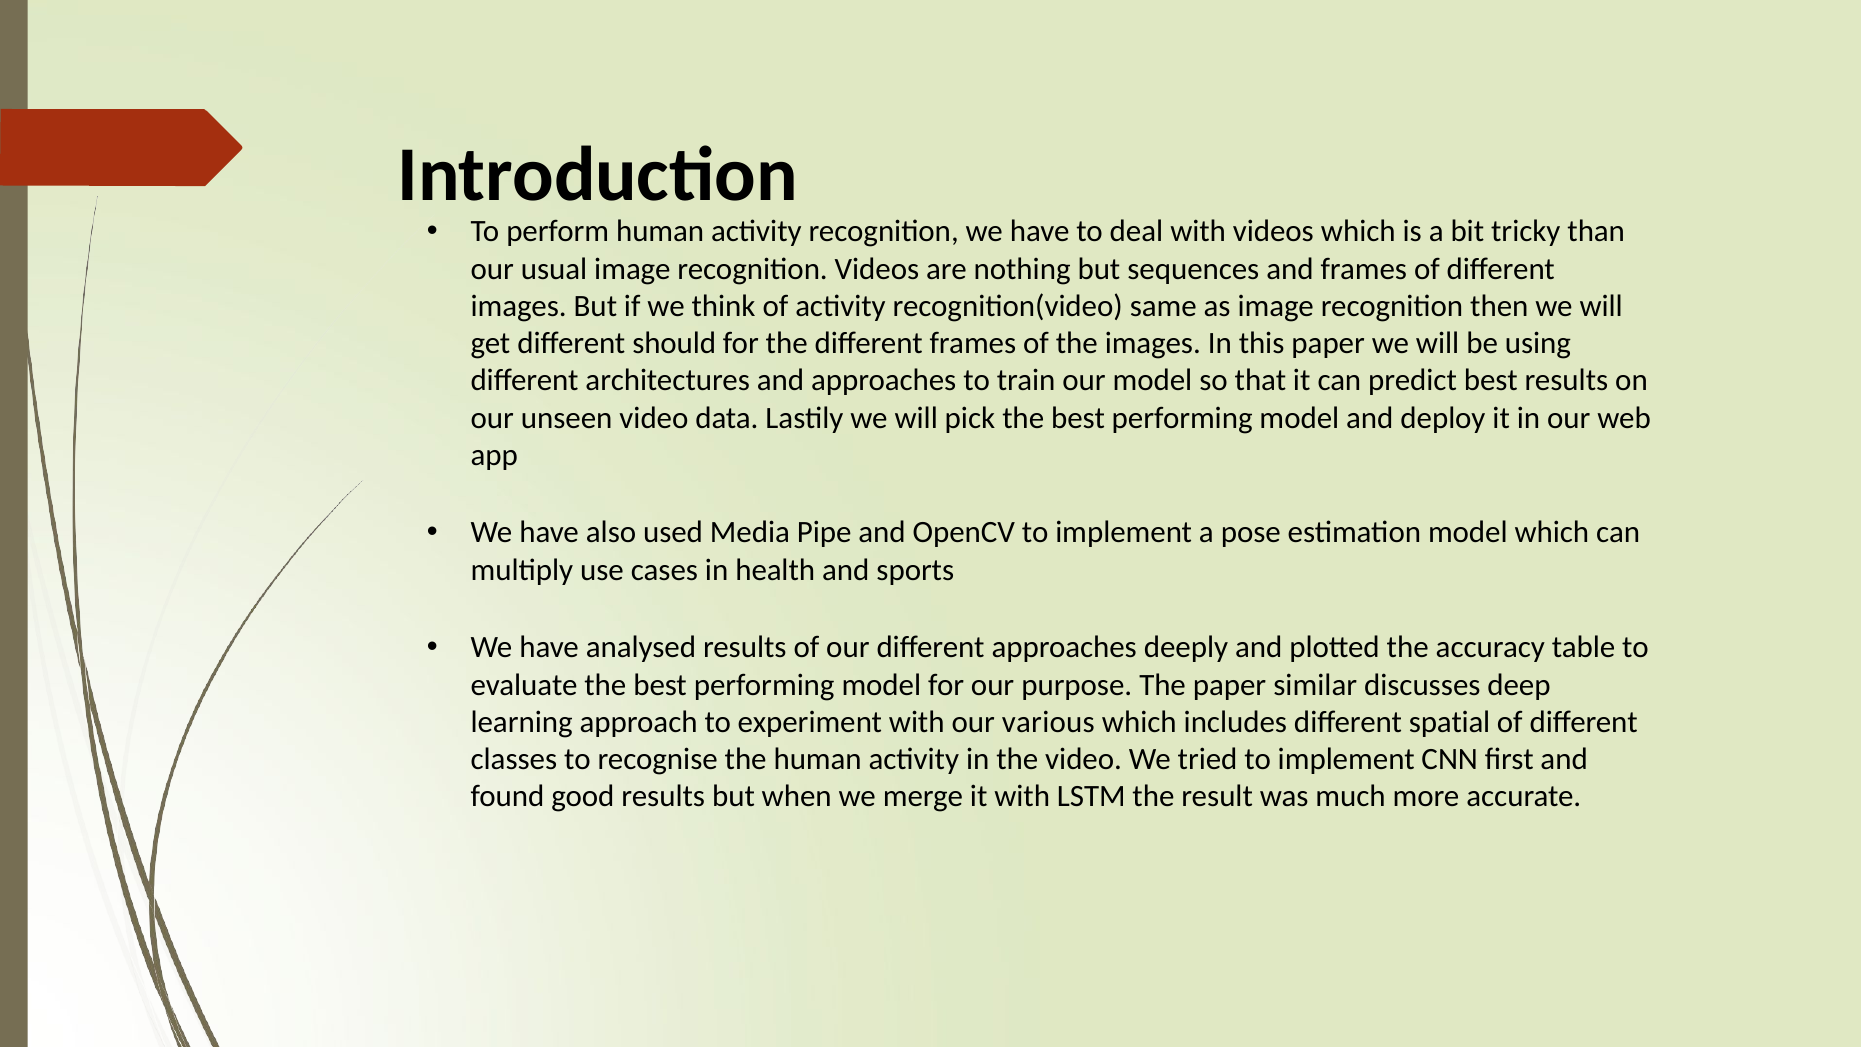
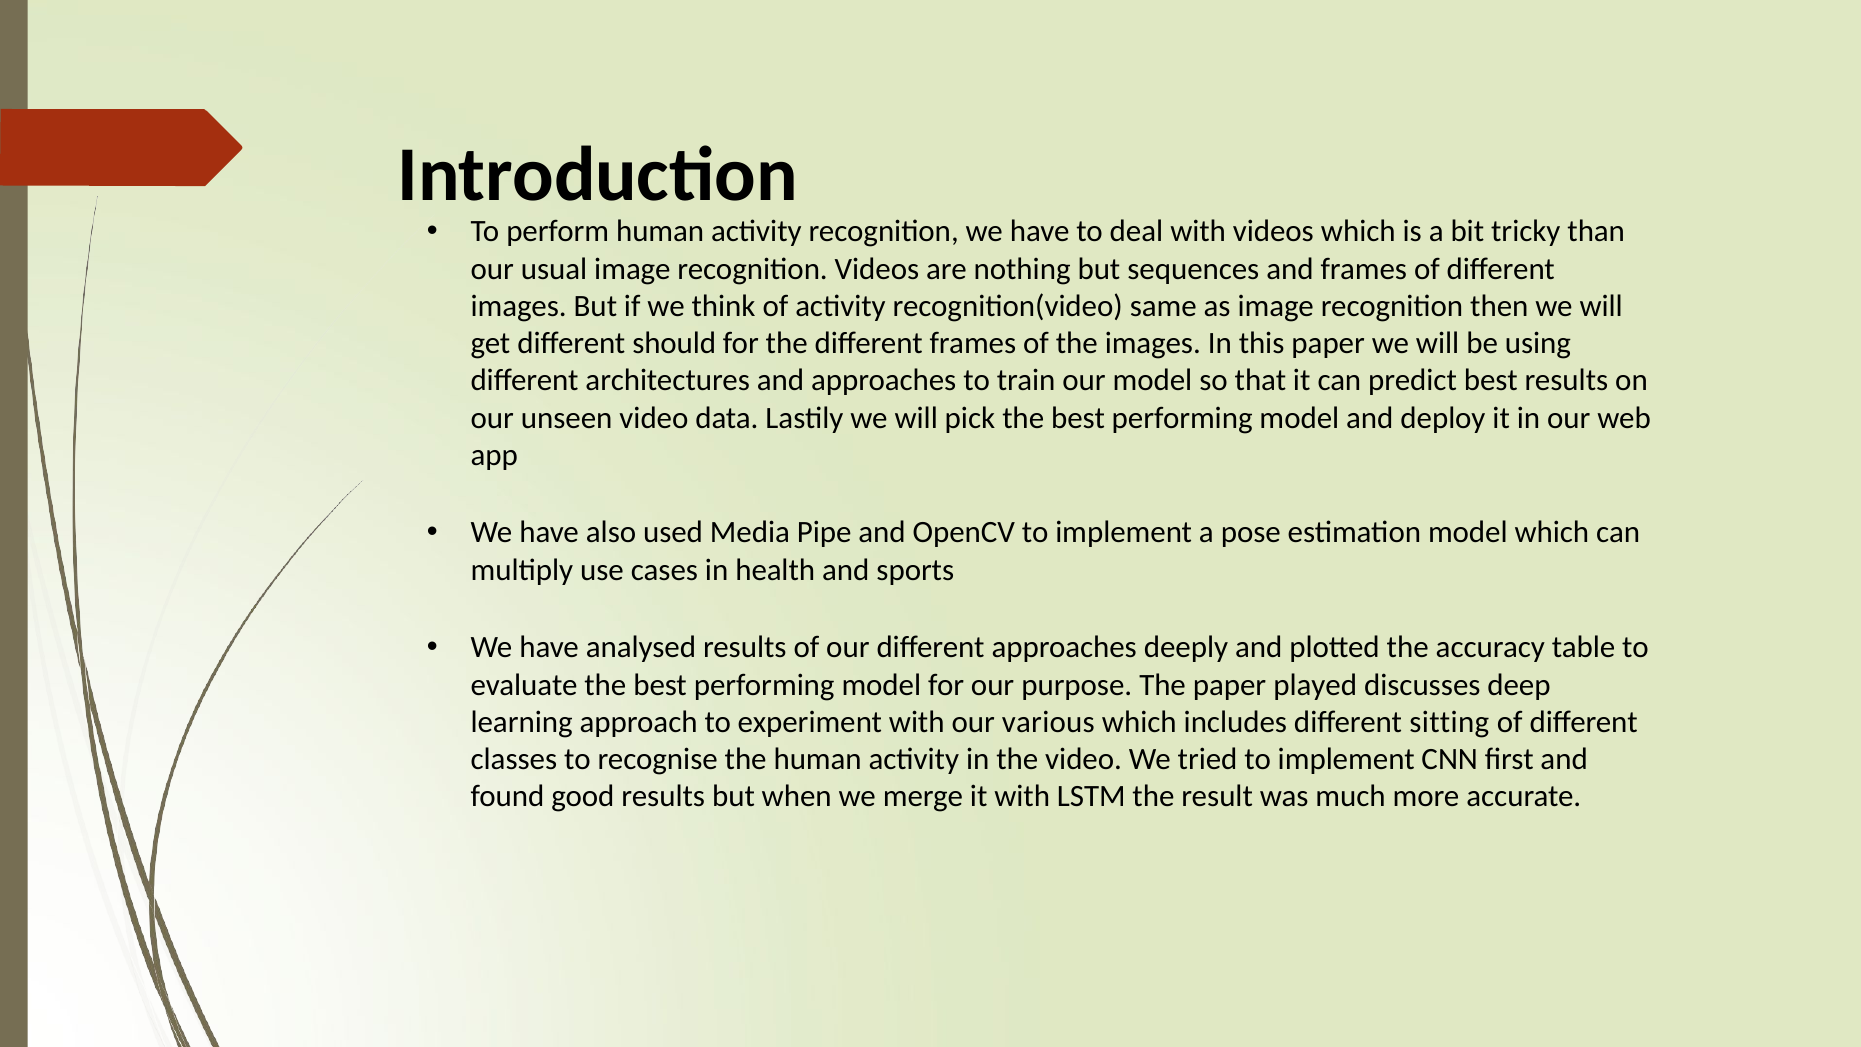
similar: similar -> played
spatial: spatial -> sitting
